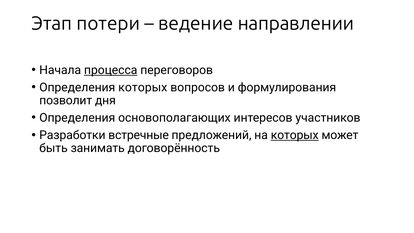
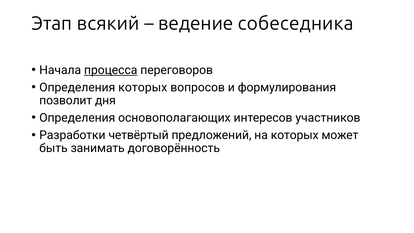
потери: потери -> всякий
направлении: направлении -> собеседника
встречные: встречные -> четвёртый
которых at (295, 135) underline: present -> none
